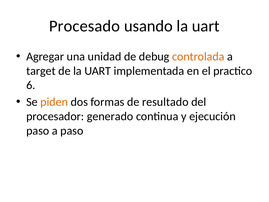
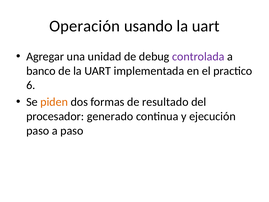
Procesado: Procesado -> Operación
controlada colour: orange -> purple
target: target -> banco
